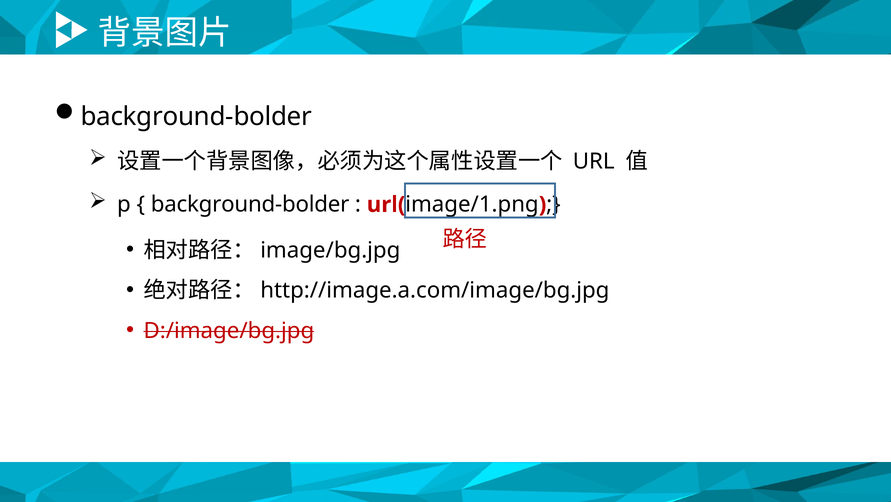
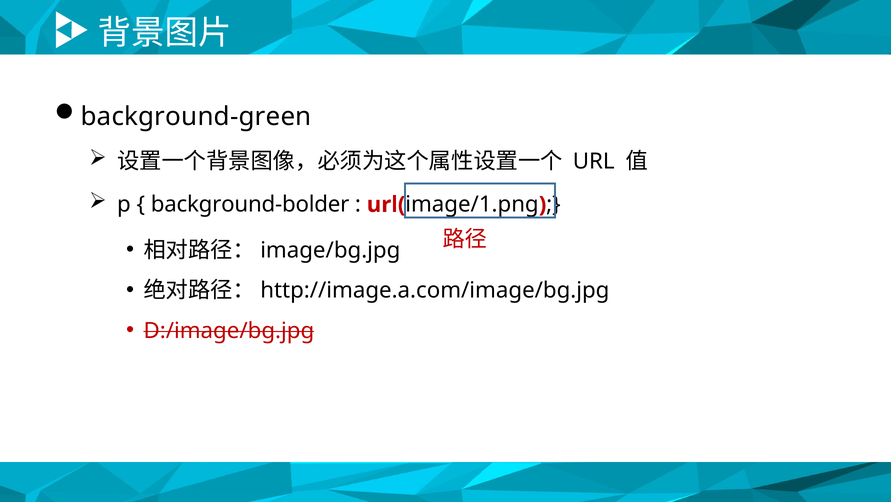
background-bolder at (196, 116): background-bolder -> background-green
